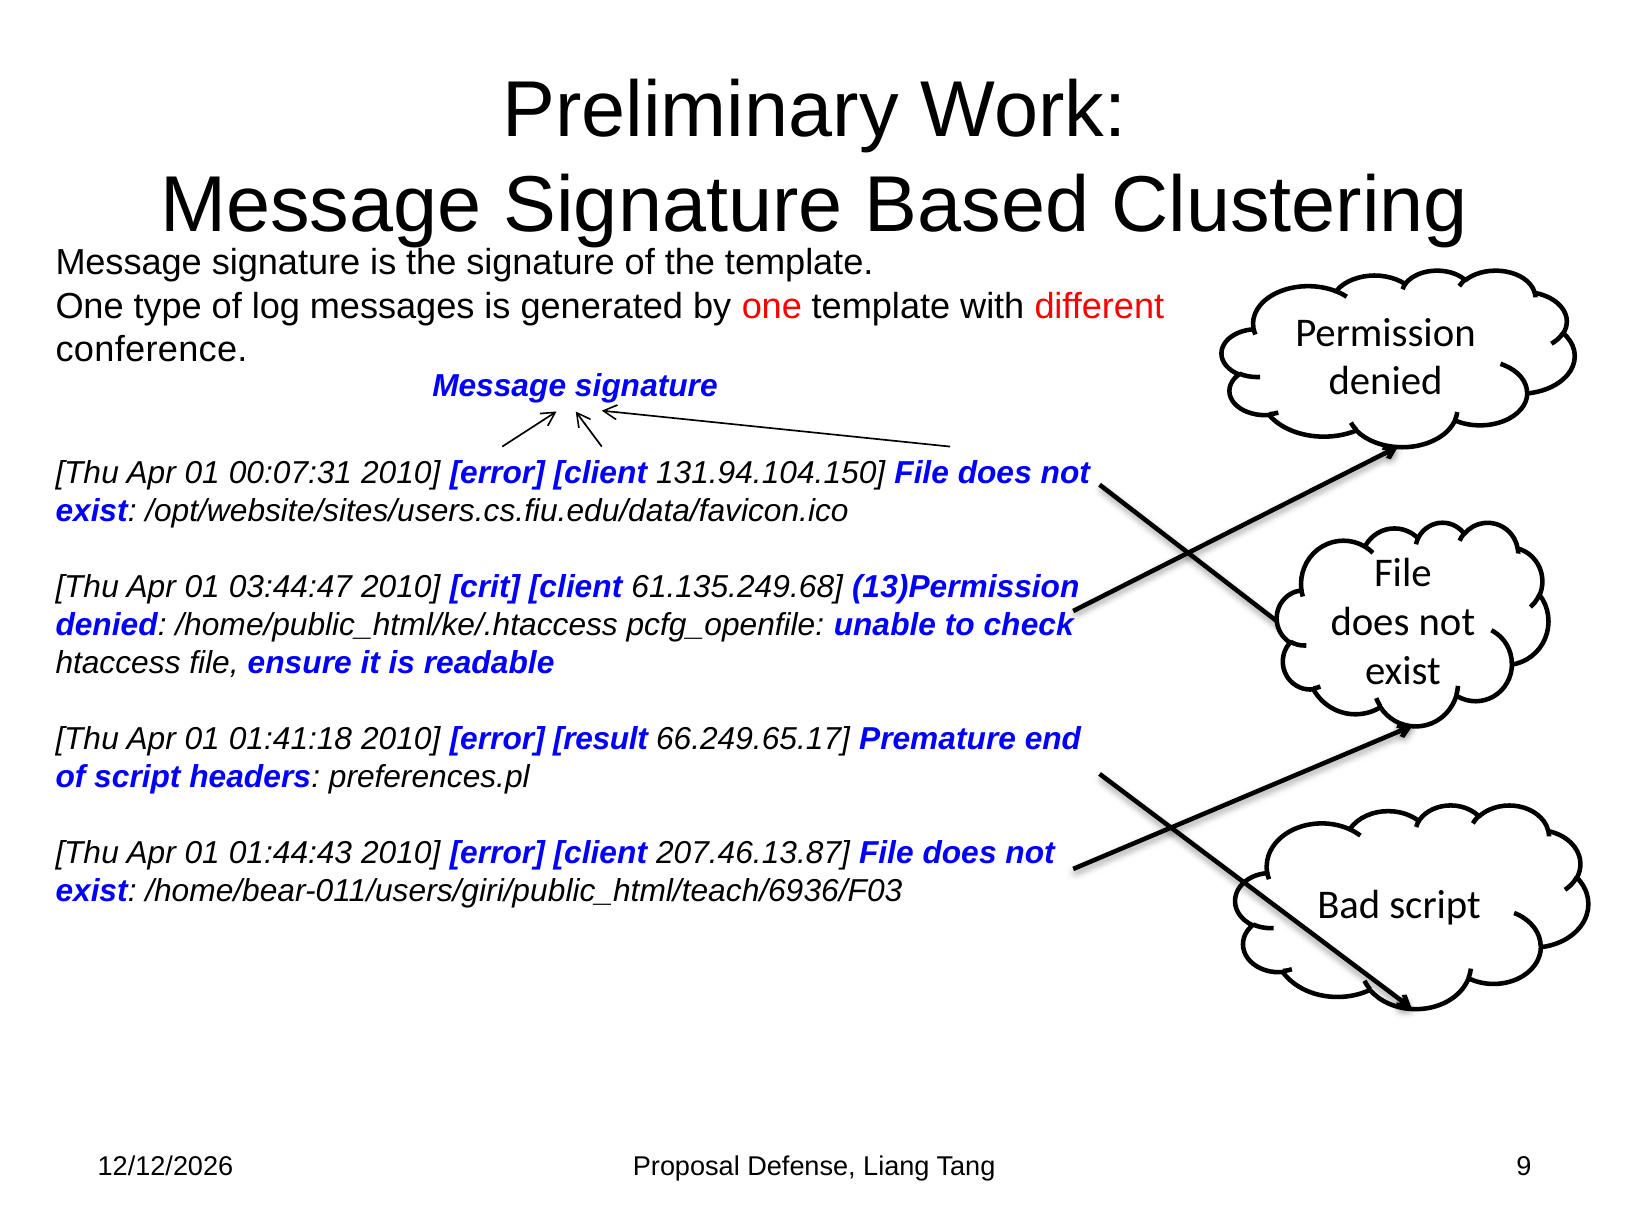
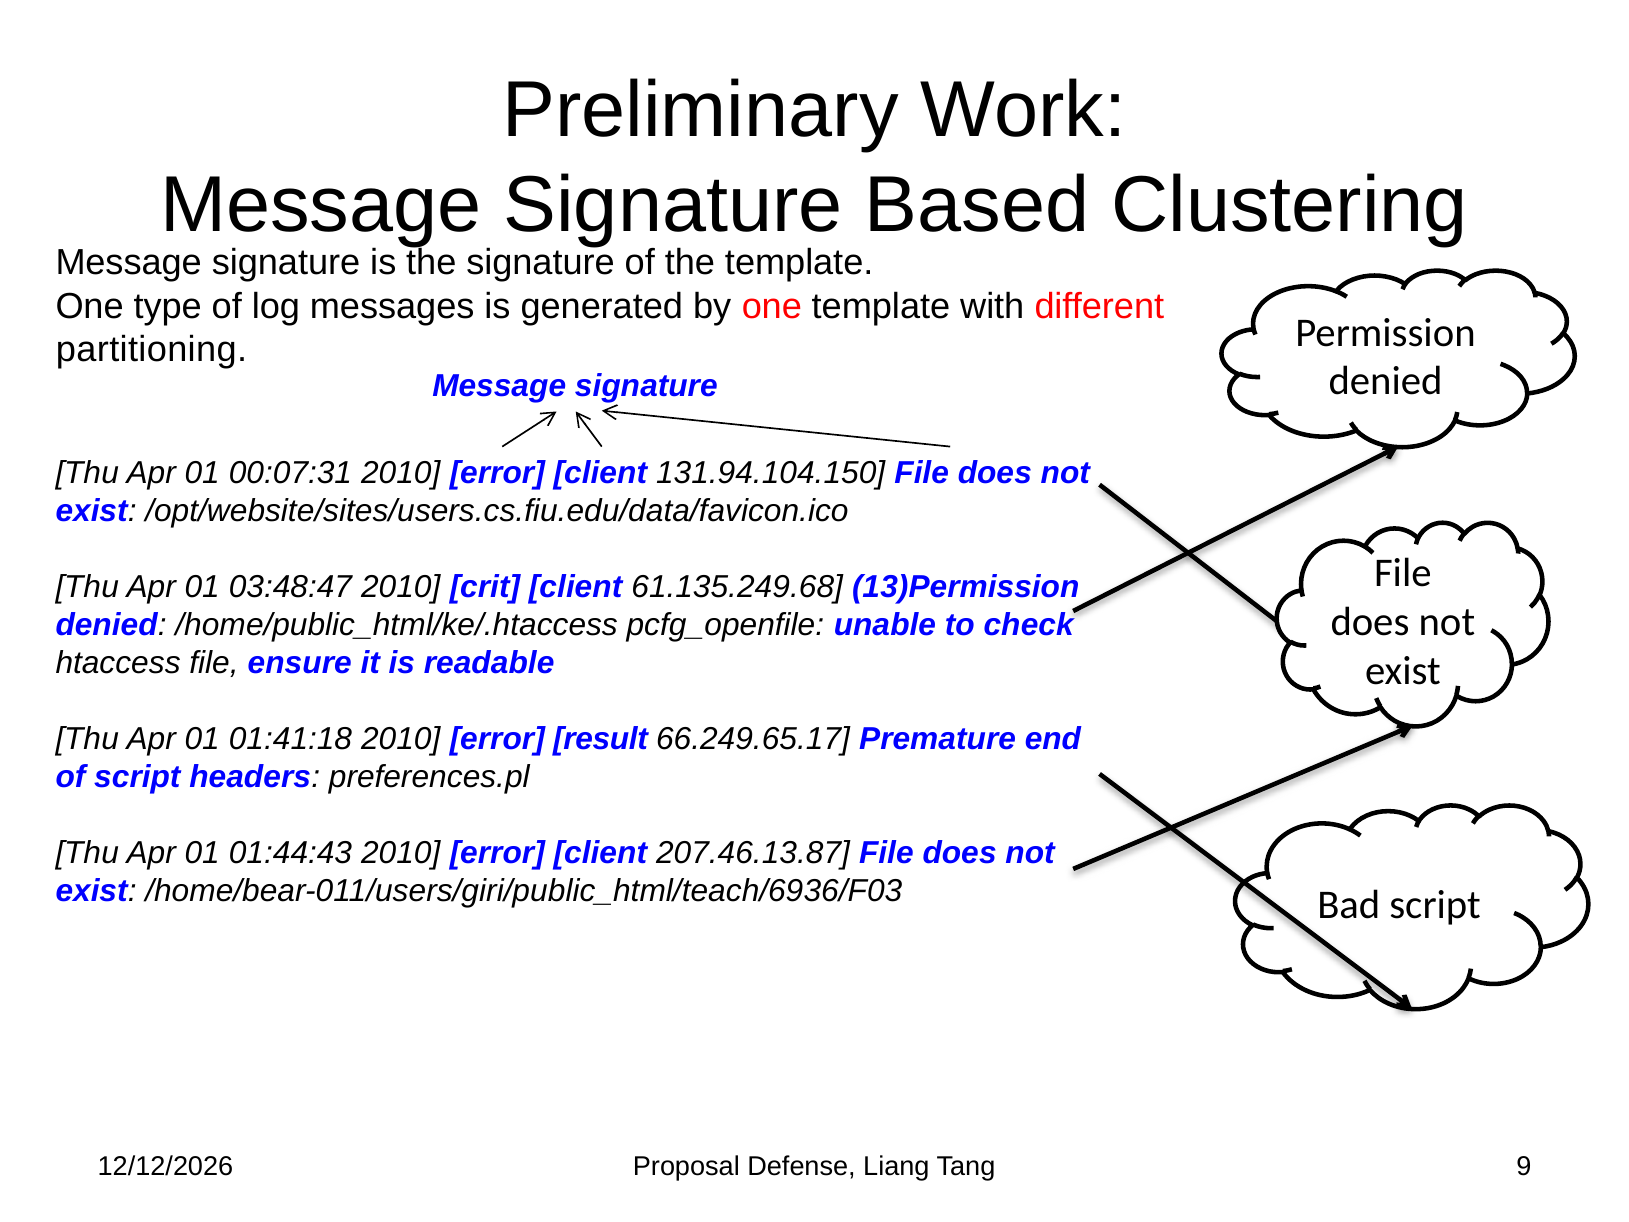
conference: conference -> partitioning
03:44:47: 03:44:47 -> 03:48:47
